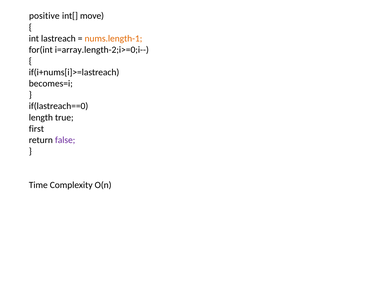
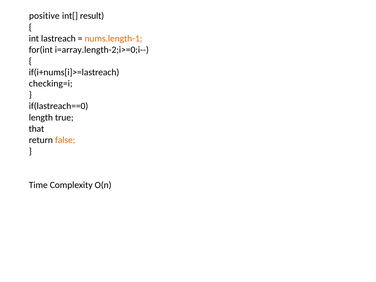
move: move -> result
becomes=i: becomes=i -> checking=i
first: first -> that
false colour: purple -> orange
